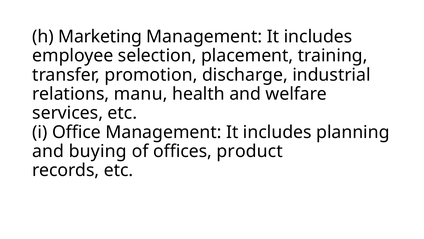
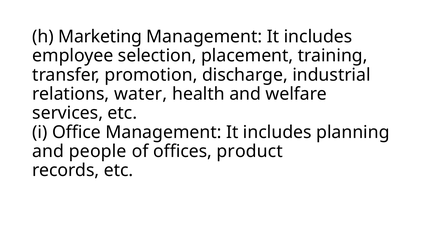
manu: manu -> water
buying: buying -> people
